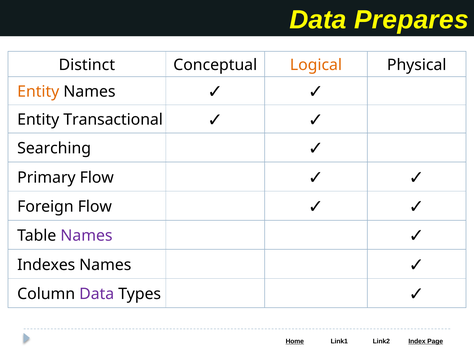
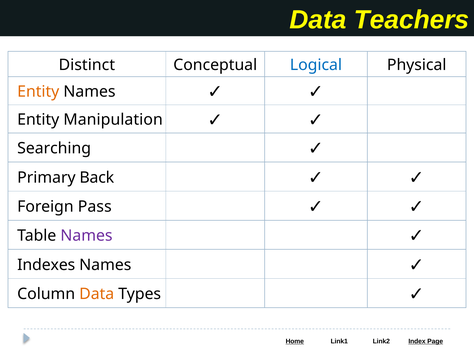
Prepares: Prepares -> Teachers
Logical colour: orange -> blue
Transactional: Transactional -> Manipulation
Primary Flow: Flow -> Back
Foreign Flow: Flow -> Pass
Data at (97, 294) colour: purple -> orange
